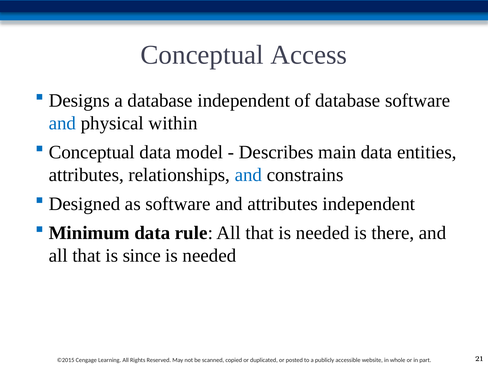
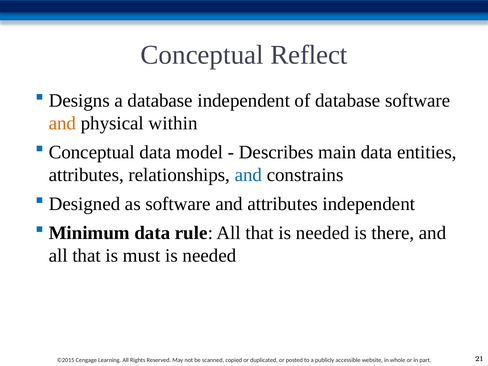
Access: Access -> Reflect
and at (62, 123) colour: blue -> orange
since: since -> must
